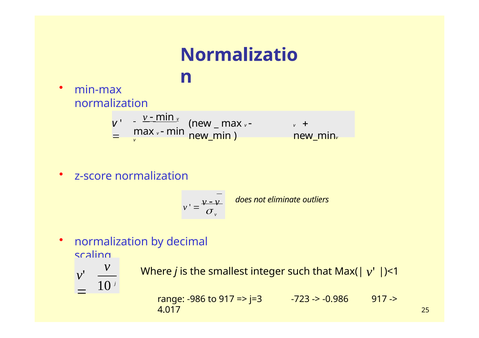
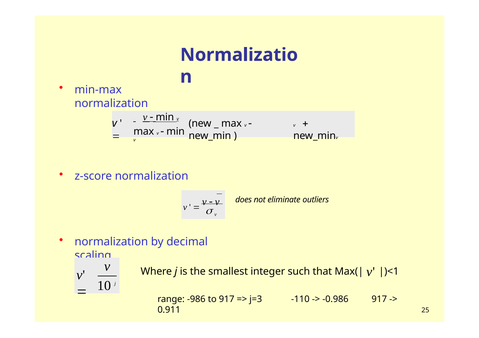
-723: -723 -> -110
4.017: 4.017 -> 0.911
